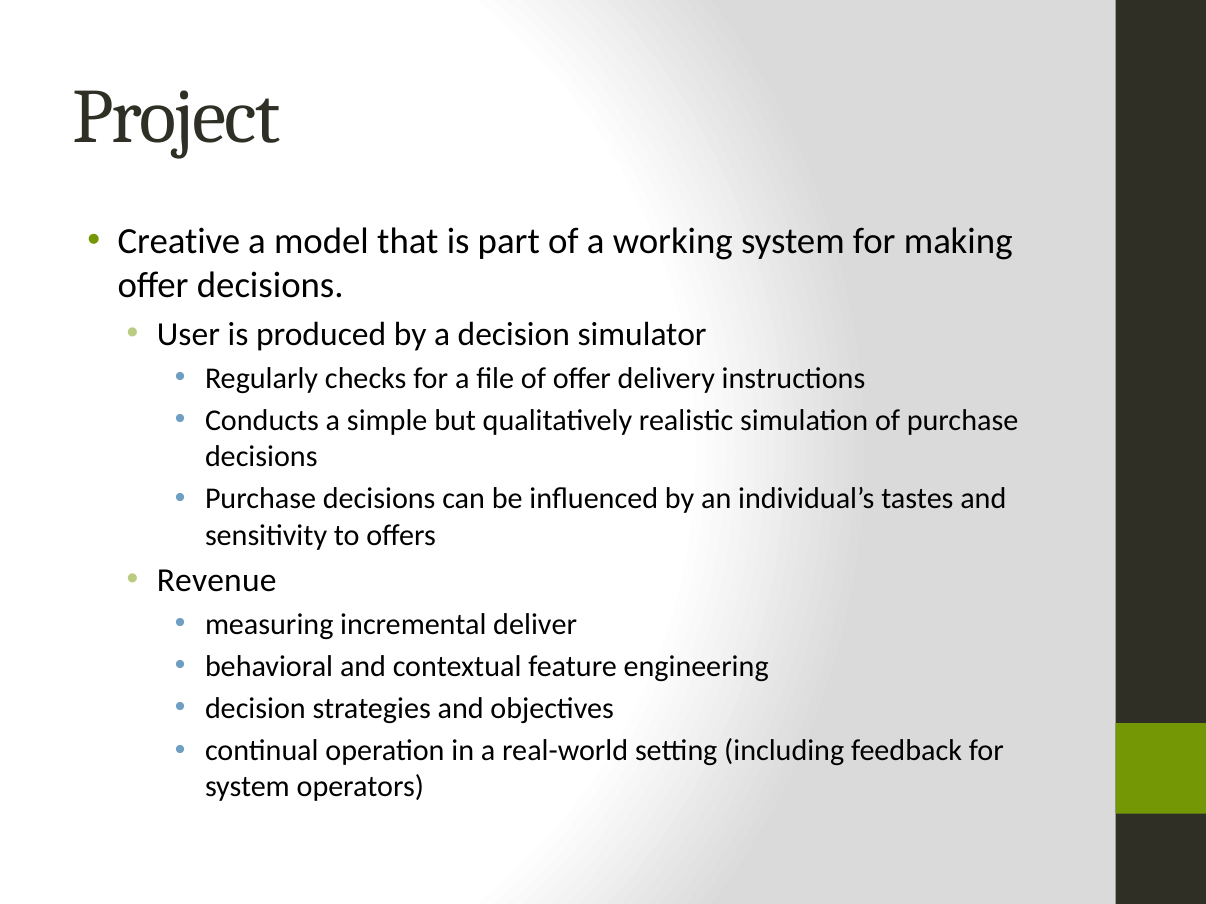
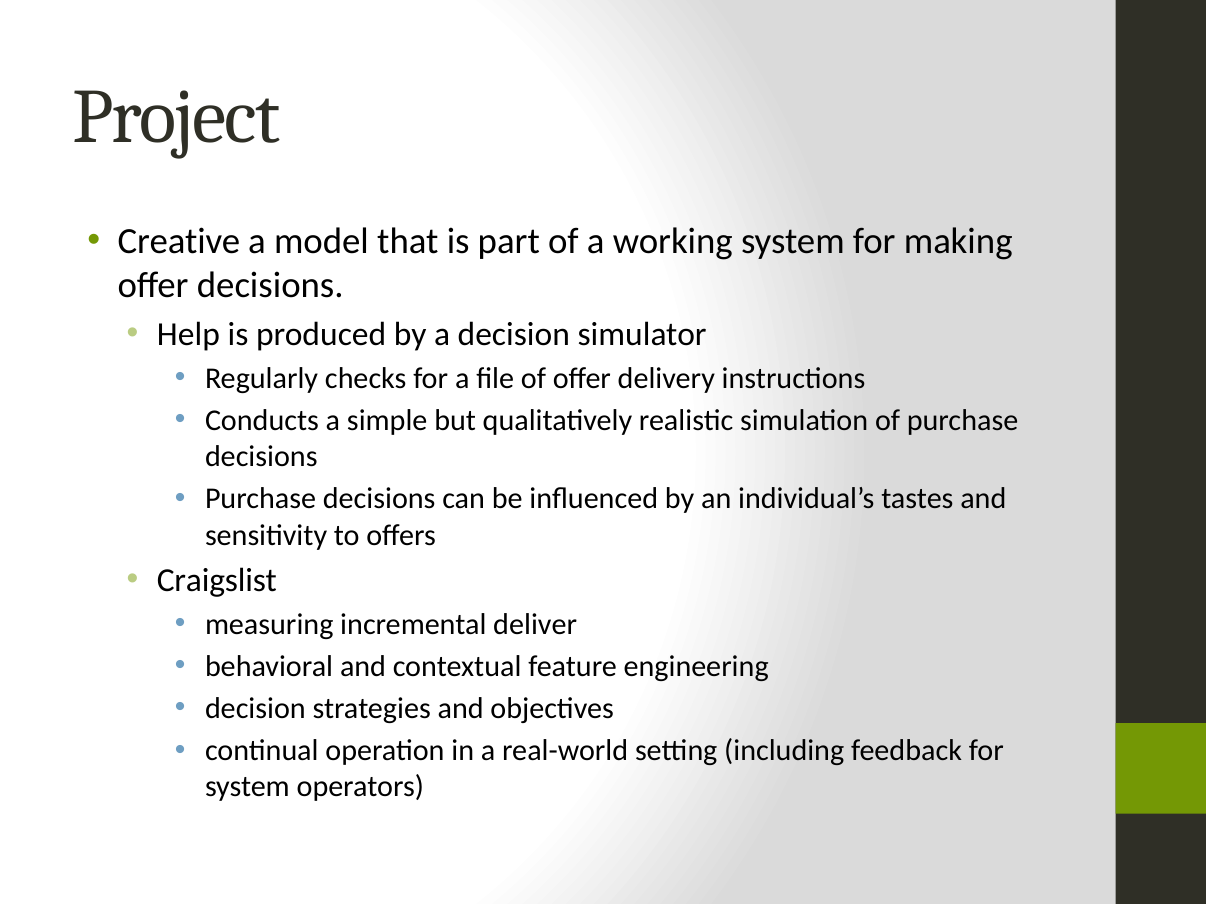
User: User -> Help
Revenue: Revenue -> Craigslist
